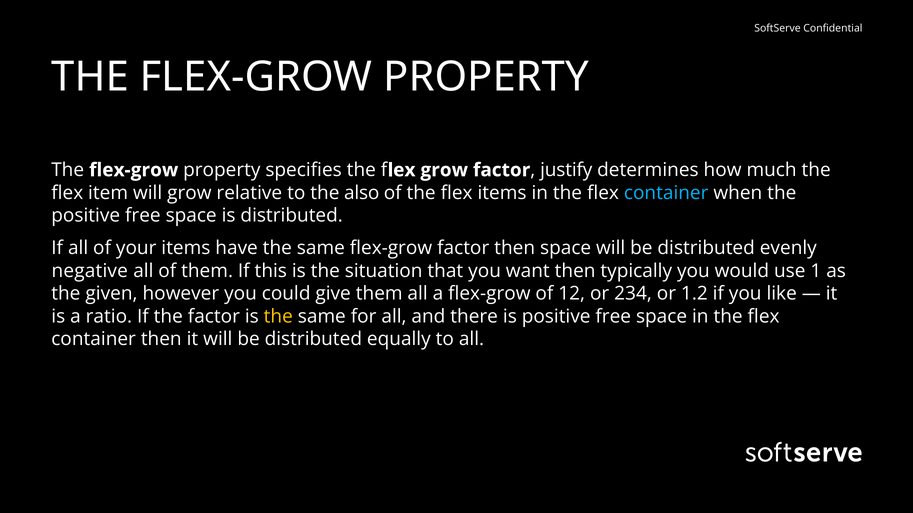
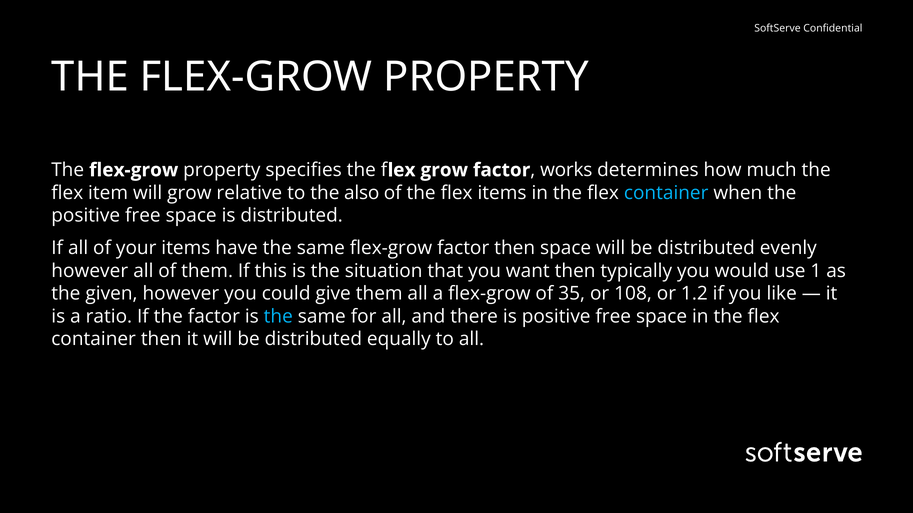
justify: justify -> works
negative at (90, 271): negative -> however
12: 12 -> 35
234: 234 -> 108
the at (278, 317) colour: yellow -> light blue
